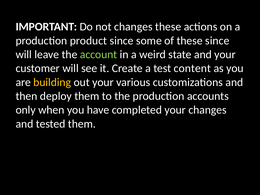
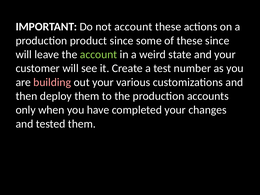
not changes: changes -> account
content: content -> number
building colour: yellow -> pink
